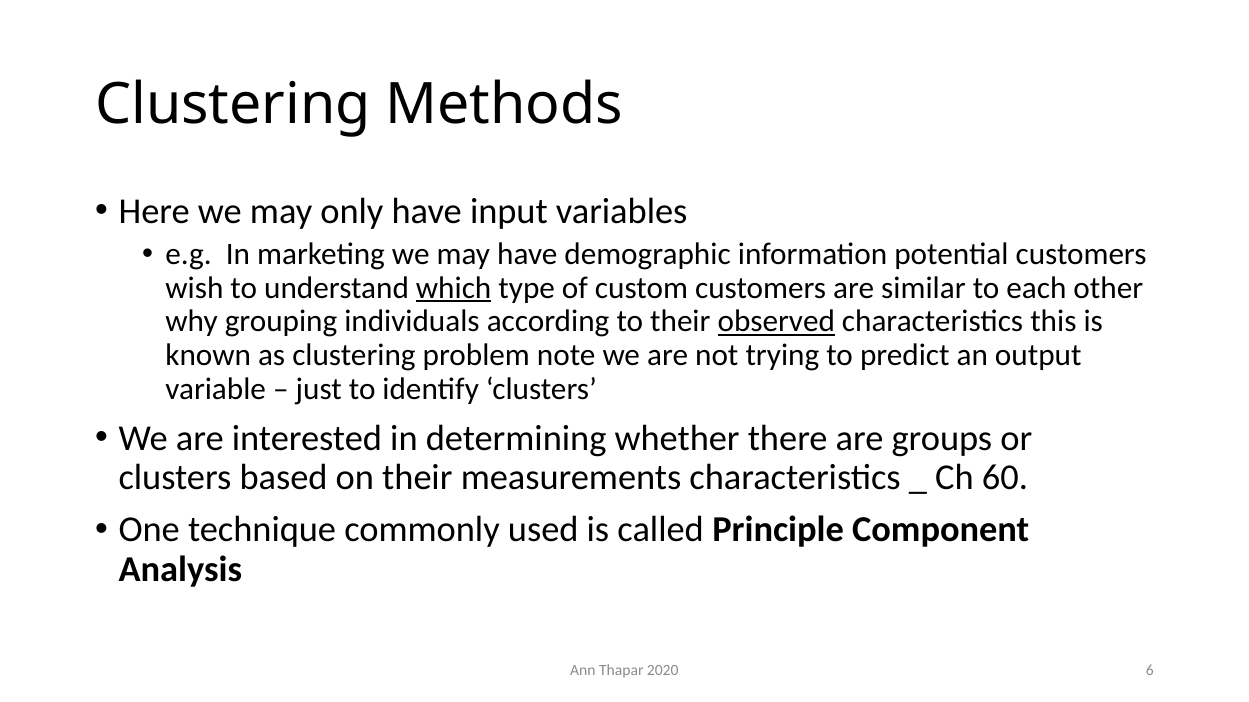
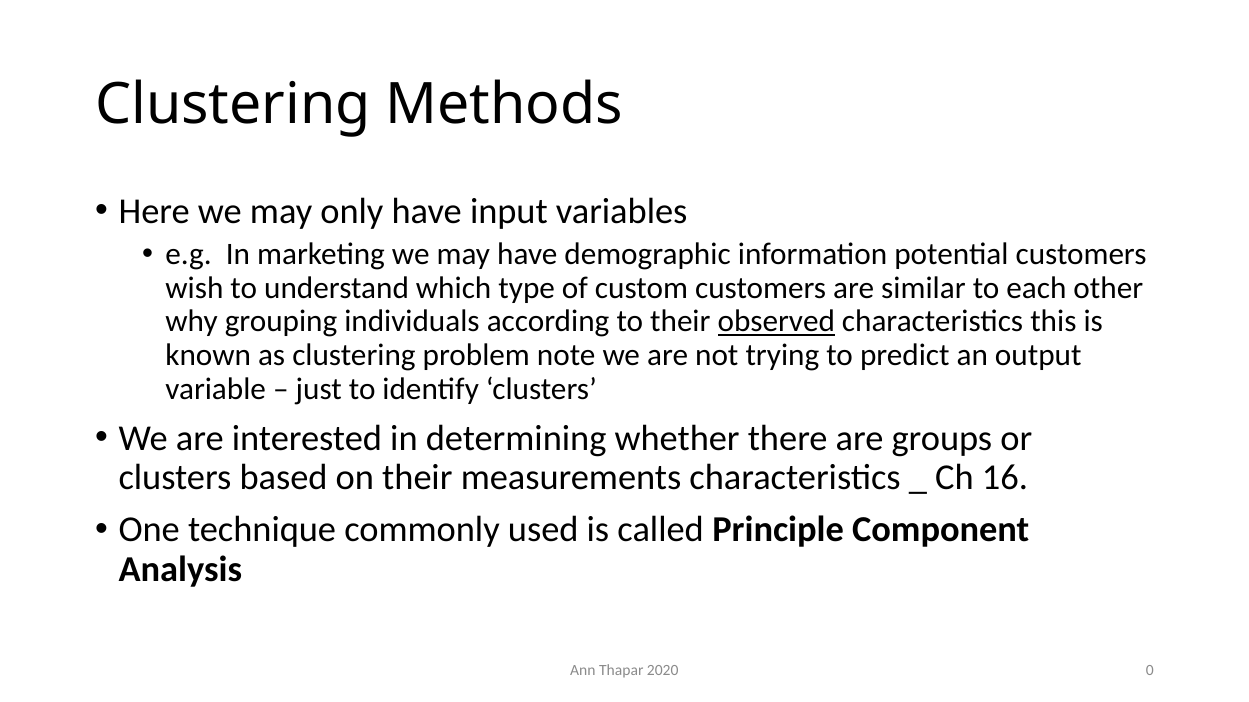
which underline: present -> none
60: 60 -> 16
6: 6 -> 0
